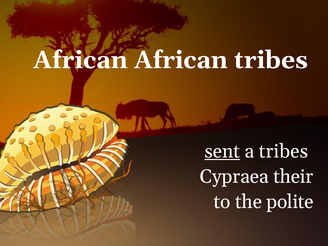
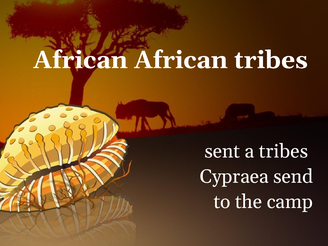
sent underline: present -> none
their: their -> send
polite: polite -> camp
